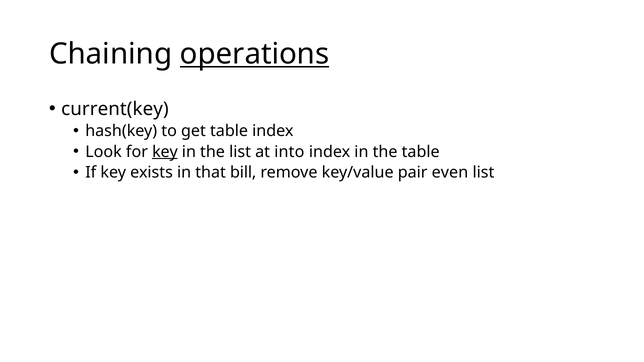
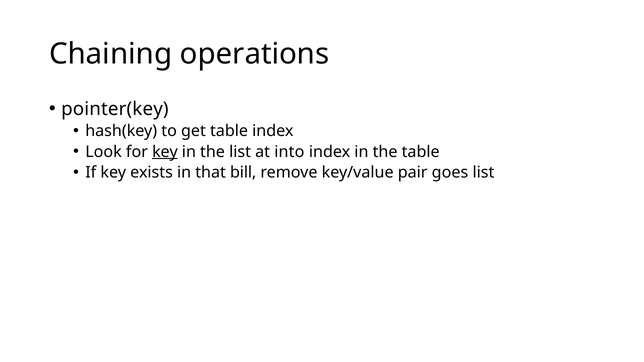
operations underline: present -> none
current(key: current(key -> pointer(key
even: even -> goes
